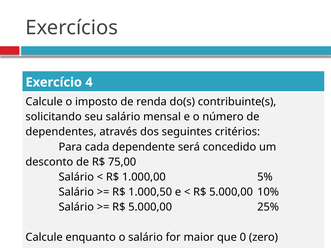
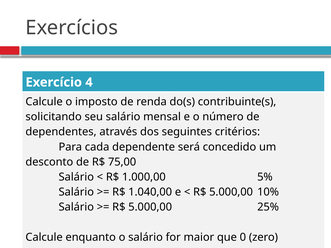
1.000,50: 1.000,50 -> 1.040,00
